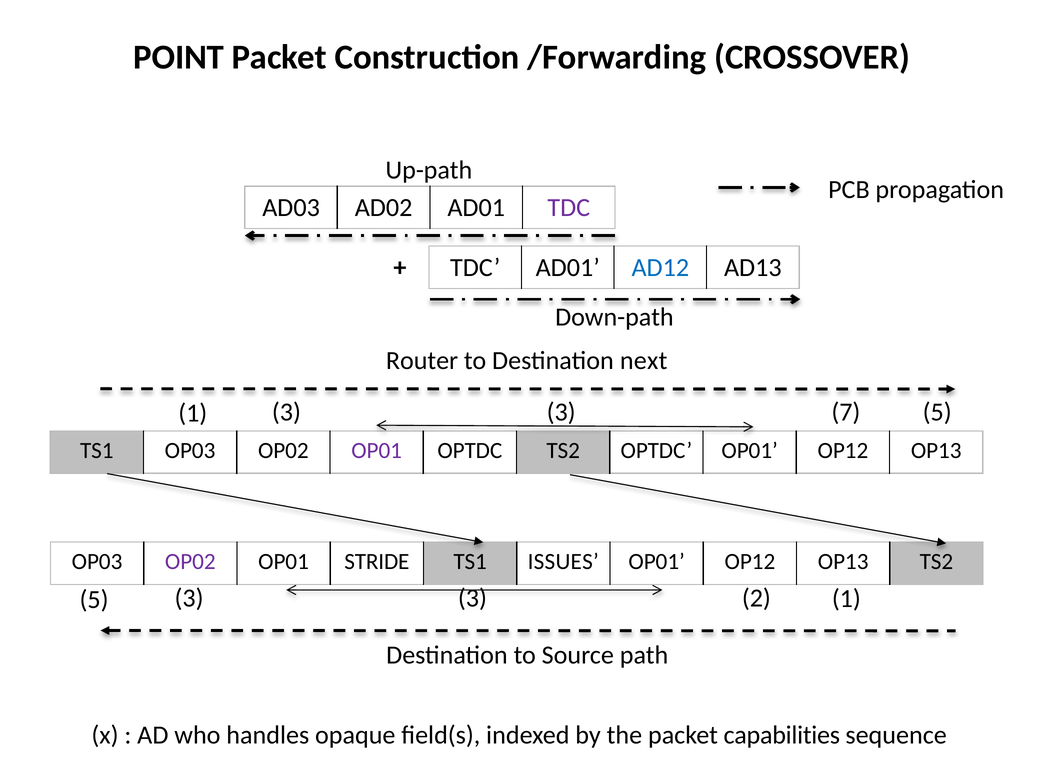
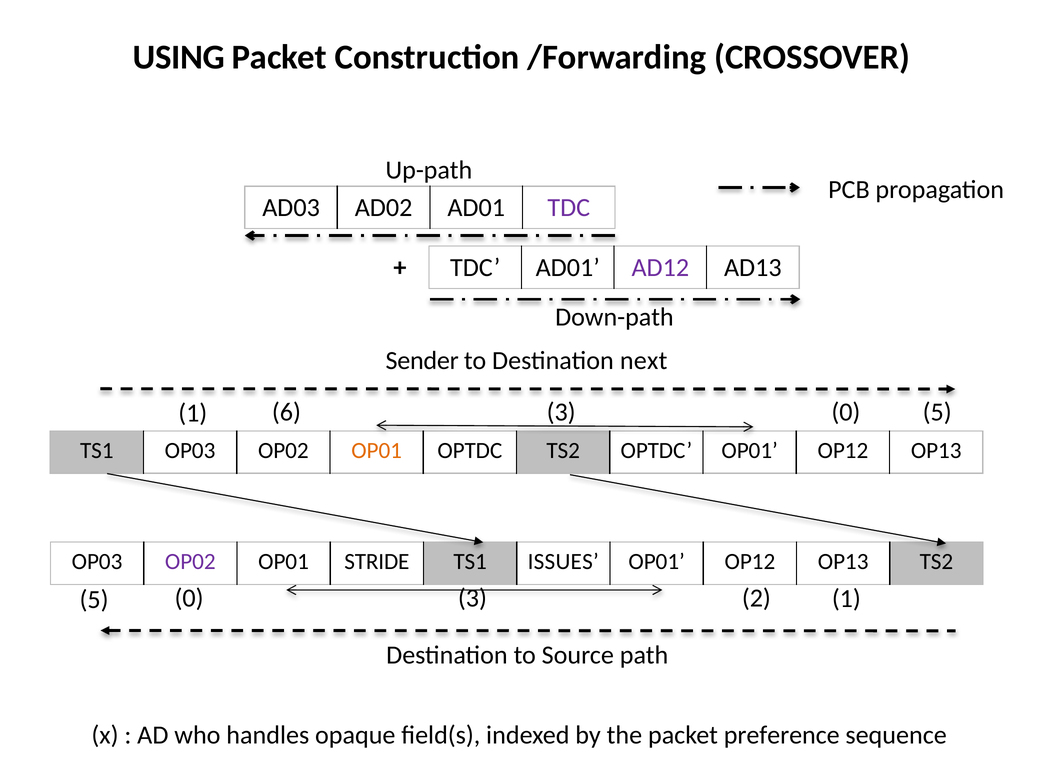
POINT: POINT -> USING
AD12 colour: blue -> purple
Router: Router -> Sender
1 3: 3 -> 6
7 at (846, 412): 7 -> 0
OP01 at (377, 451) colour: purple -> orange
5 3: 3 -> 0
capabilities: capabilities -> preference
